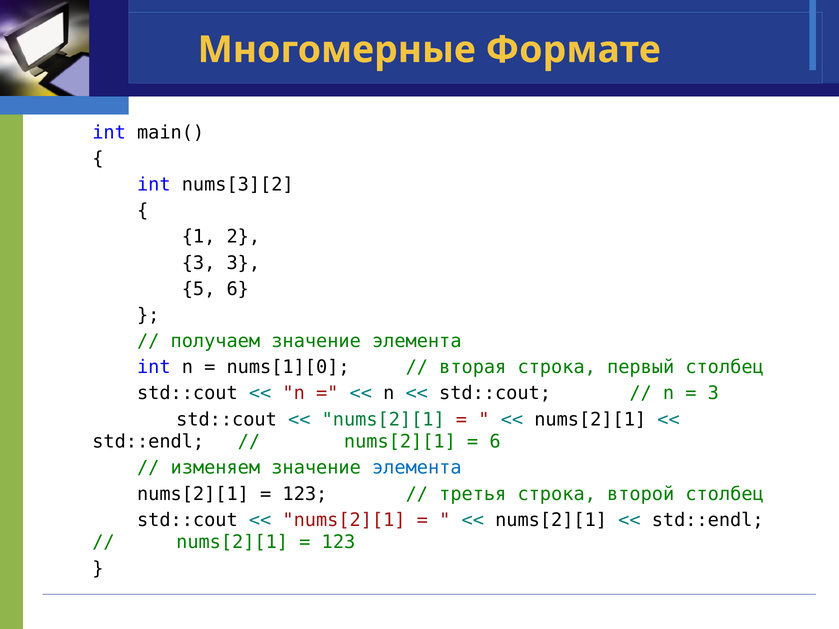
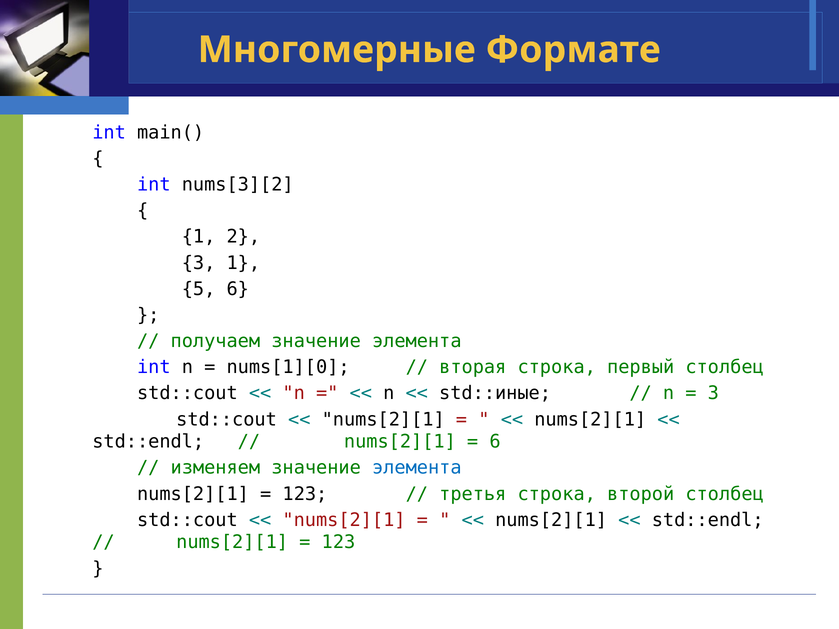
3 3: 3 -> 1
std::cout at (495, 393): std::cout -> std::иные
nums[2][1 at (383, 420) colour: green -> black
